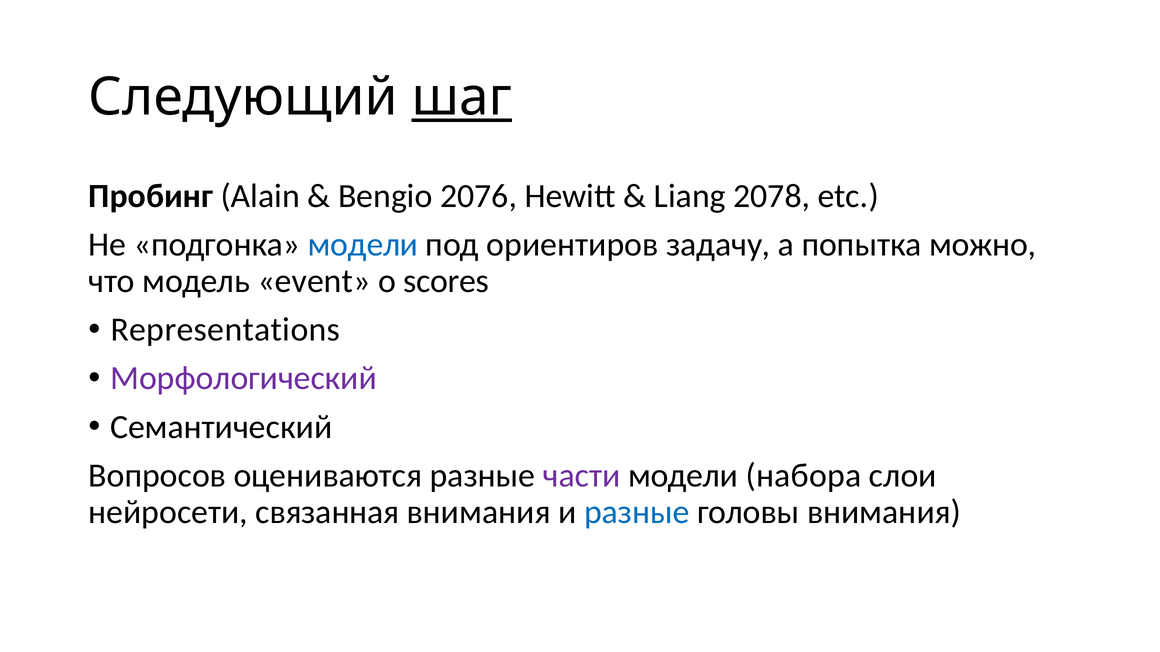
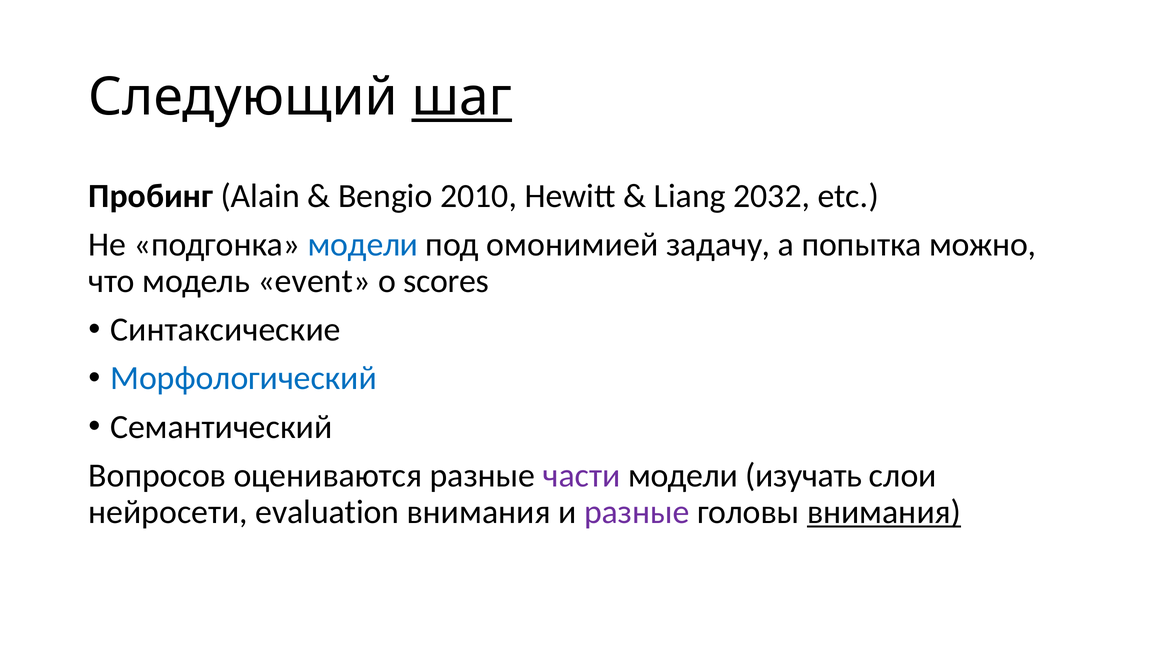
2076: 2076 -> 2010
2078: 2078 -> 2032
ориентиров: ориентиров -> омонимией
Representations: Representations -> Синтаксические
Морфологический colour: purple -> blue
набора: набора -> изучать
связанная: связанная -> evaluation
разные at (637, 512) colour: blue -> purple
внимания at (884, 512) underline: none -> present
